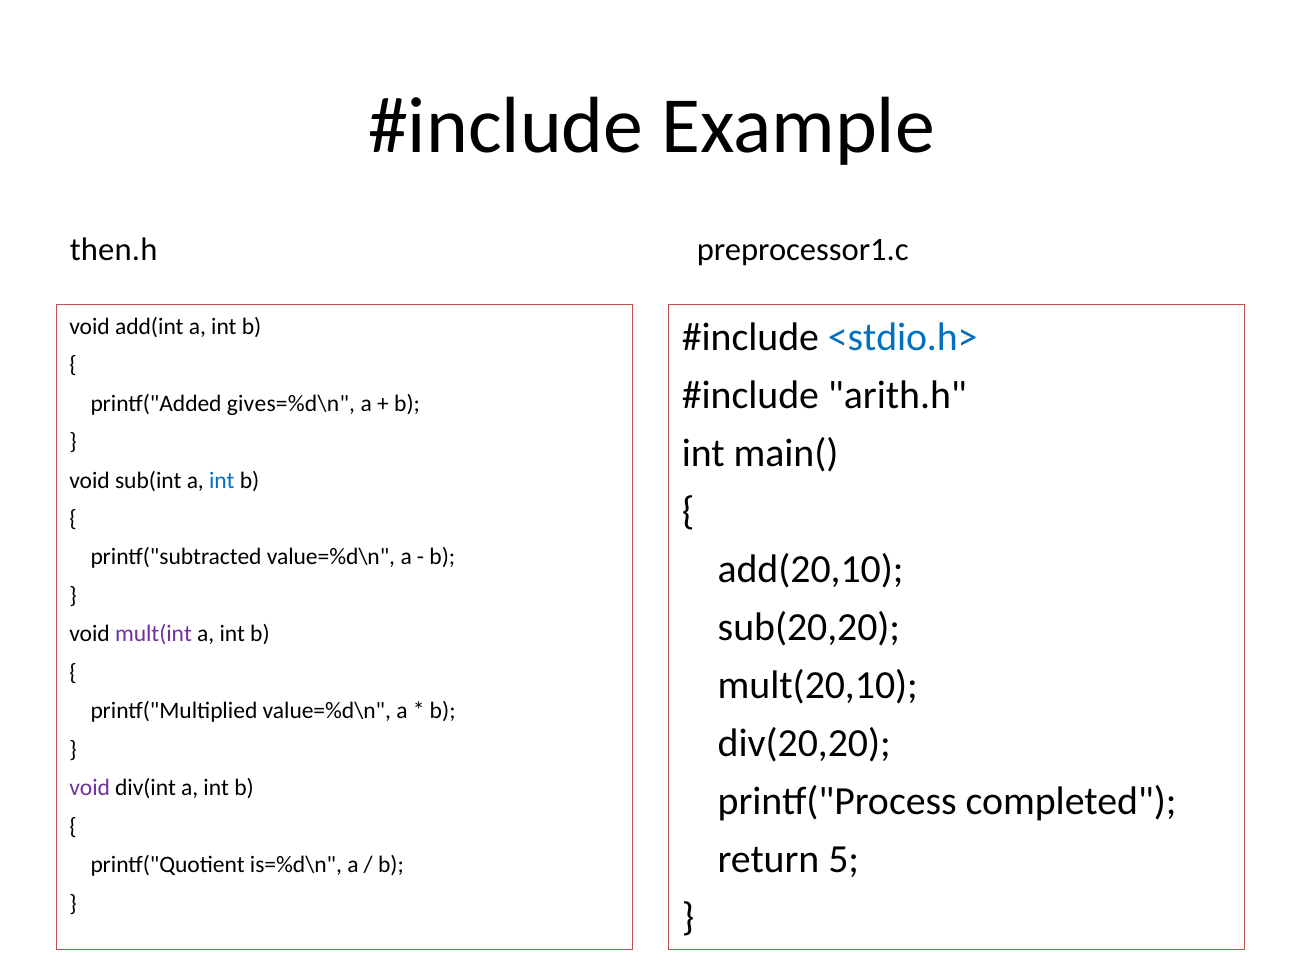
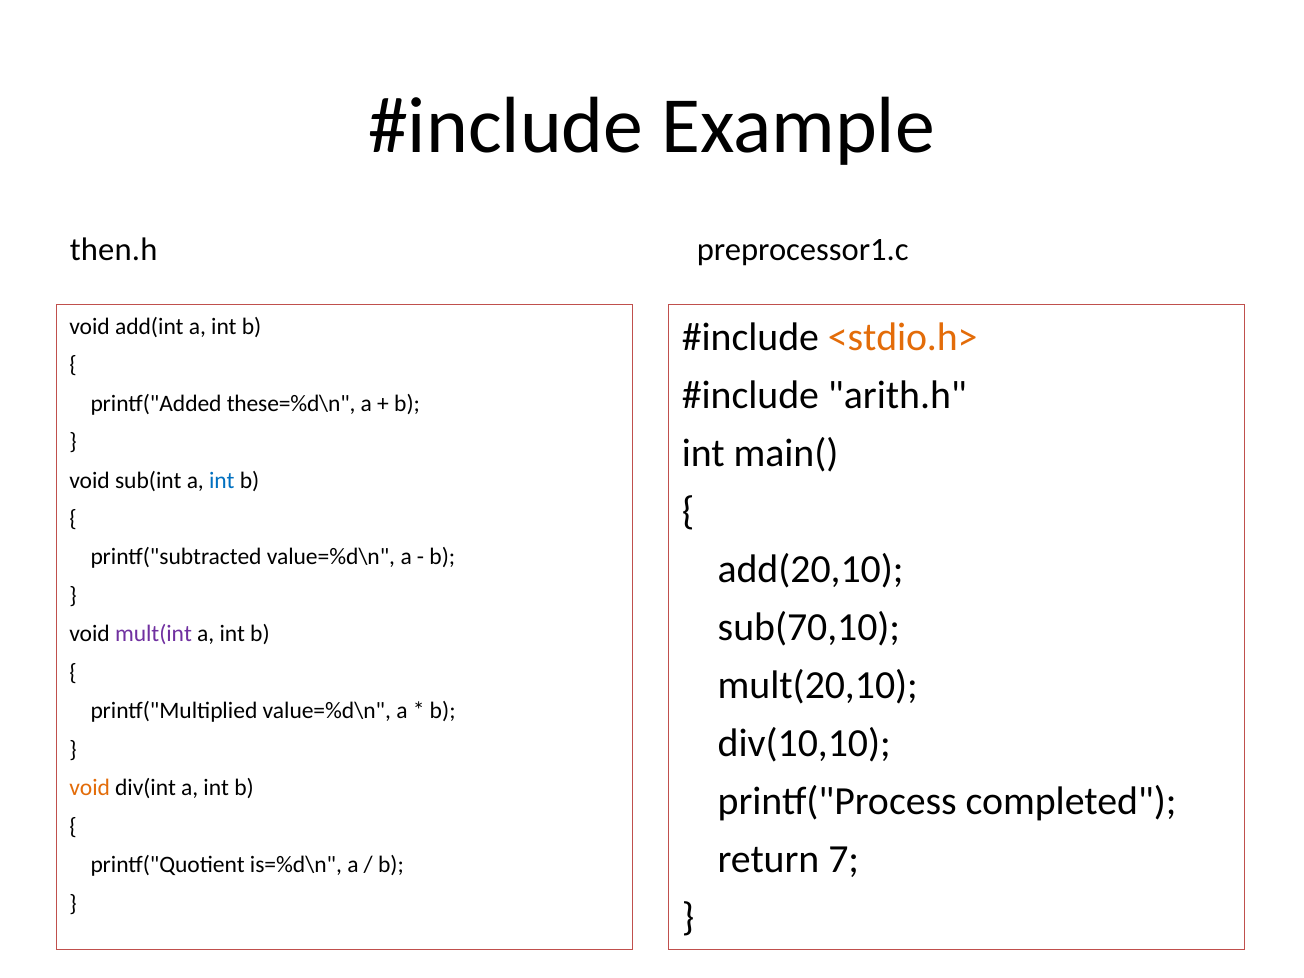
<stdio.h> colour: blue -> orange
gives=%d\n: gives=%d\n -> these=%d\n
sub(20,20: sub(20,20 -> sub(70,10
div(20,20: div(20,20 -> div(10,10
void at (90, 788) colour: purple -> orange
5: 5 -> 7
